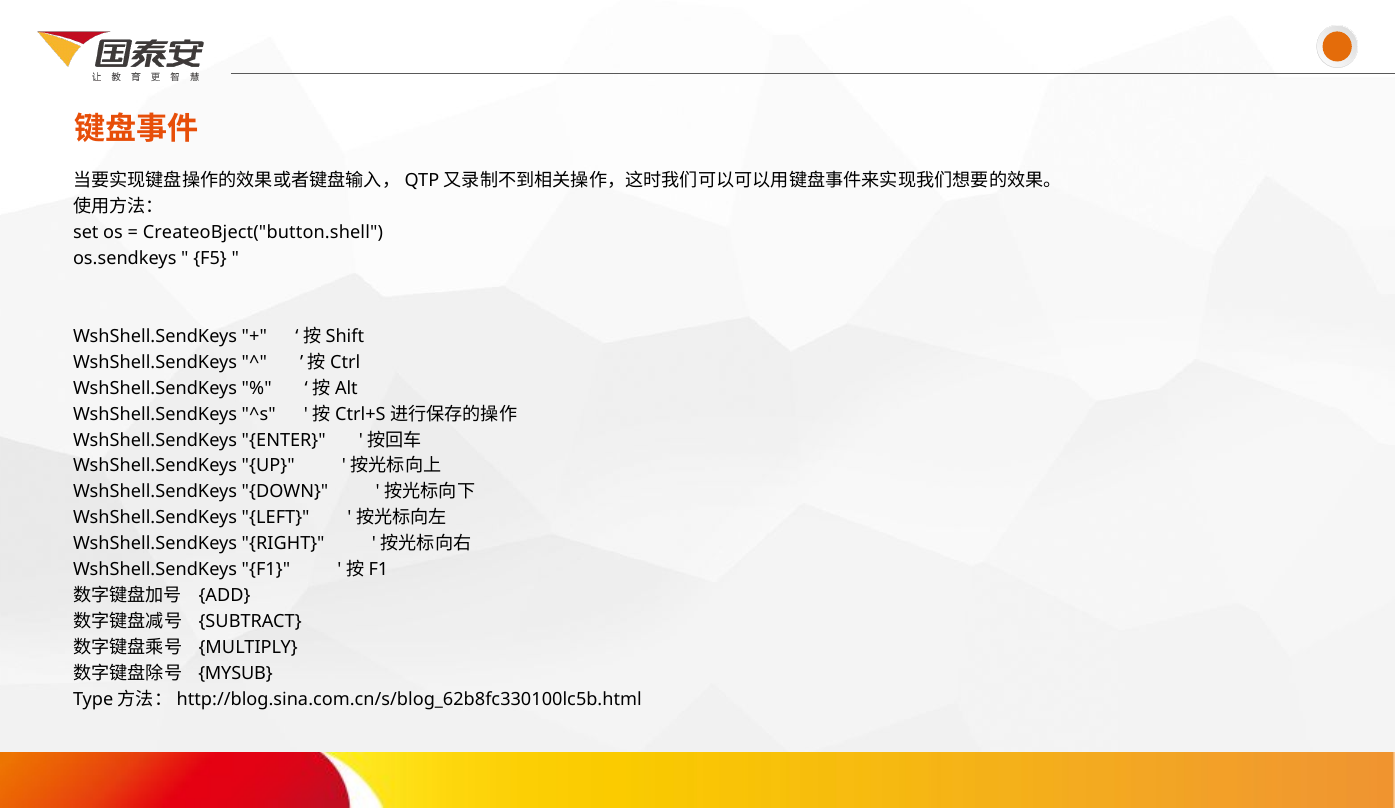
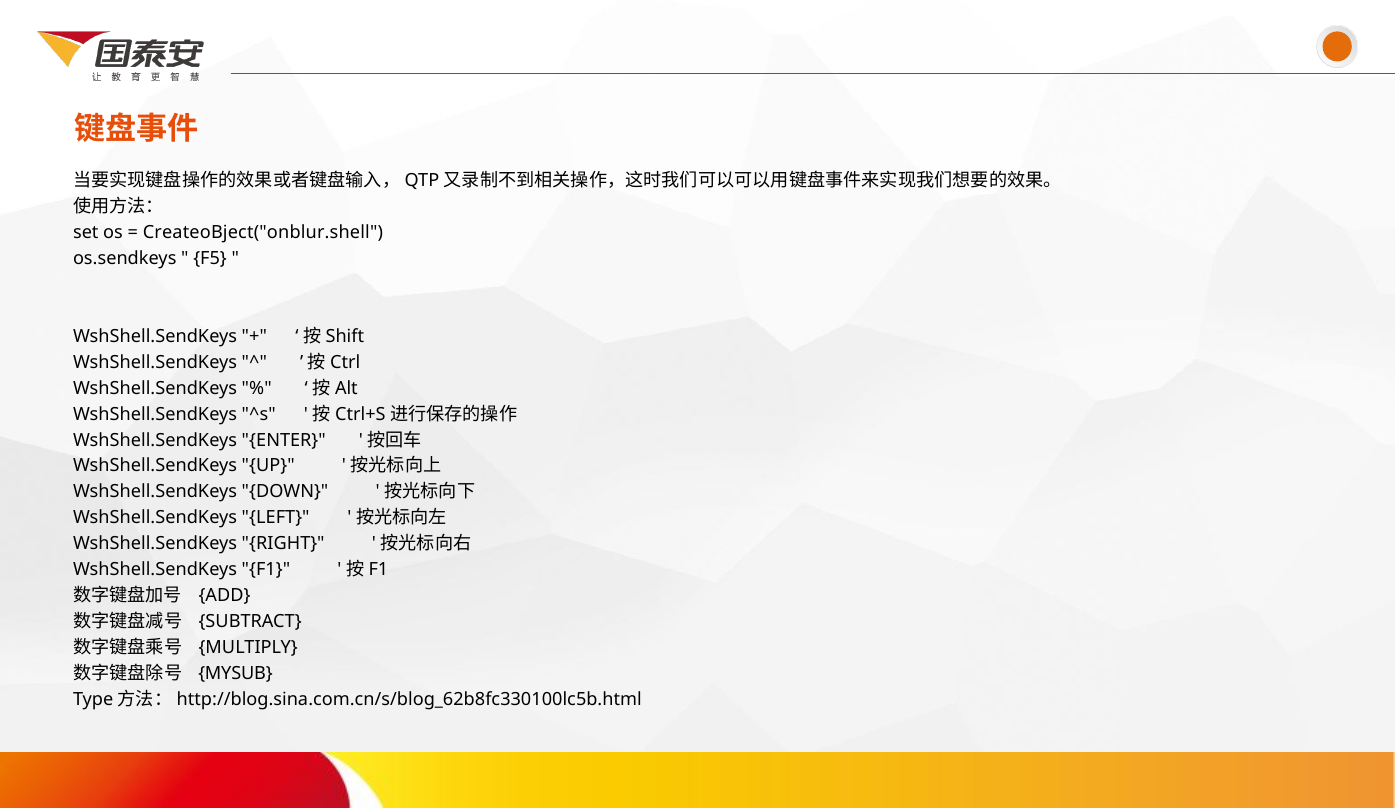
CreateoBject("button.shell: CreateoBject("button.shell -> CreateoBject("onblur.shell
